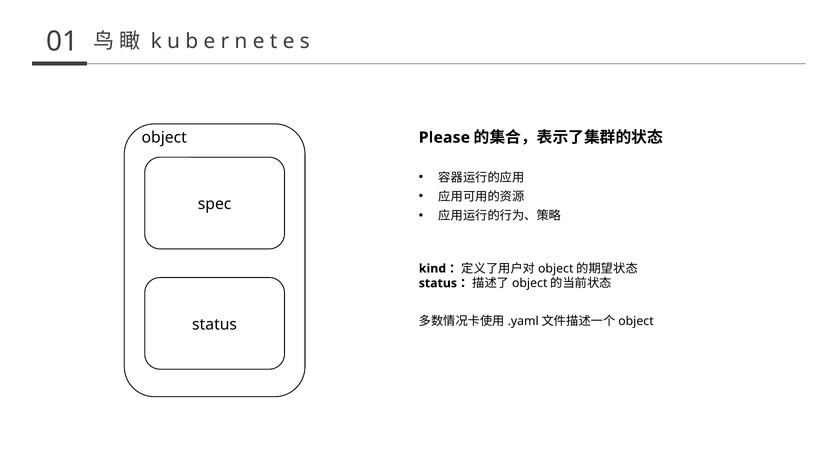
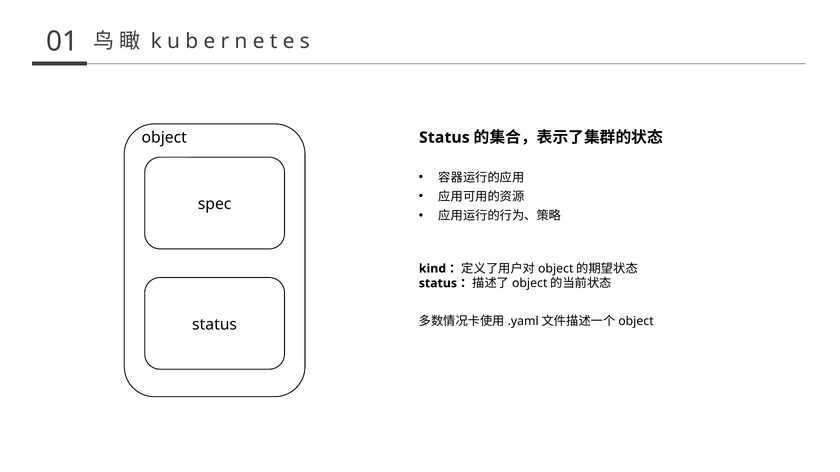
object Please: Please -> Status
